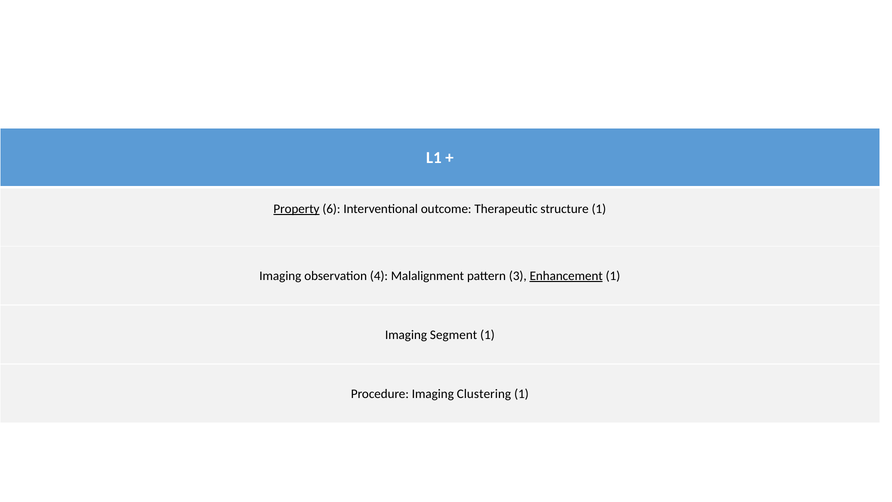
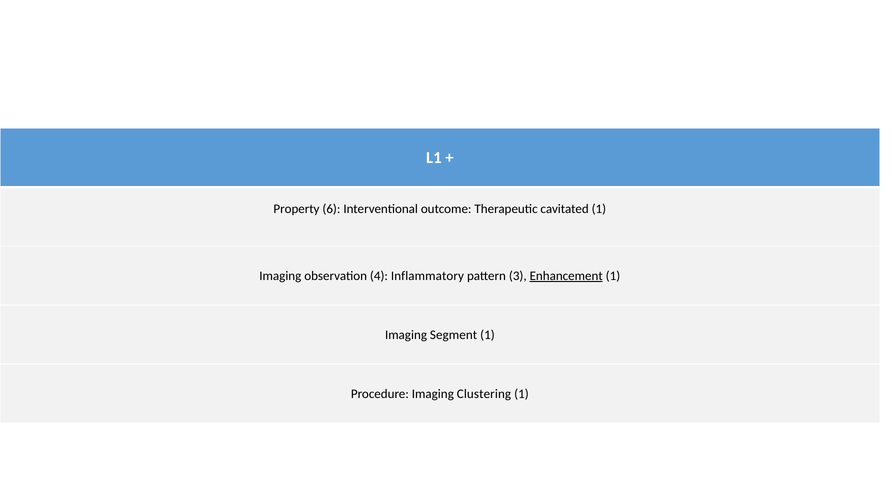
Property underline: present -> none
structure: structure -> cavitated
Malalignment: Malalignment -> Inflammatory
